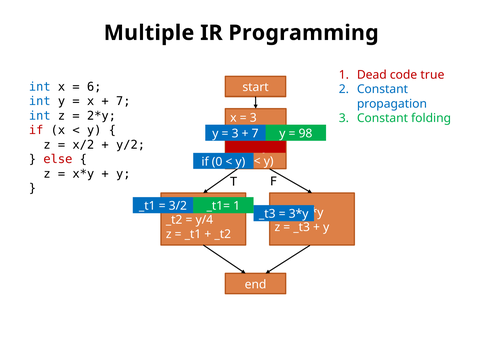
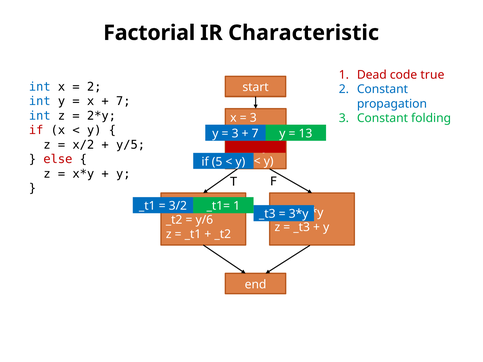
Multiple: Multiple -> Factorial
Programming: Programming -> Characteristic
6 at (94, 87): 6 -> 2
98: 98 -> 13
y/2: y/2 -> y/5
0: 0 -> 5
y/4: y/4 -> y/6
